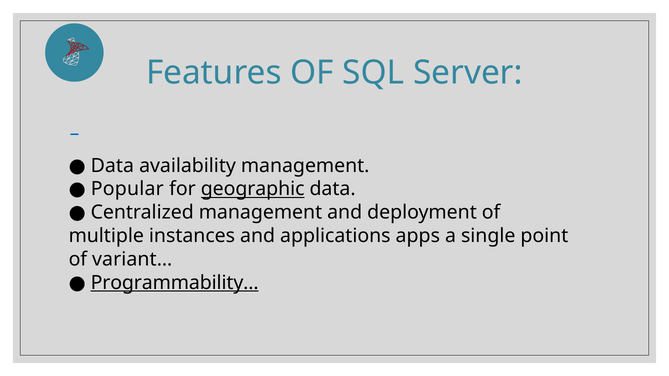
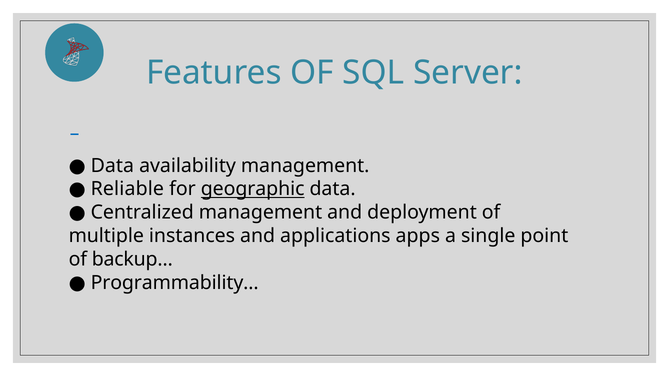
Popular: Popular -> Reliable
variant…: variant… -> backup…
Programmability underline: present -> none
